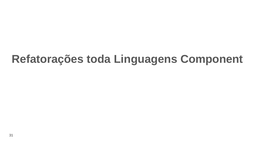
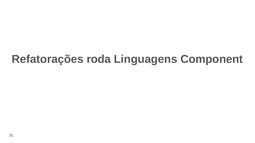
toda: toda -> roda
